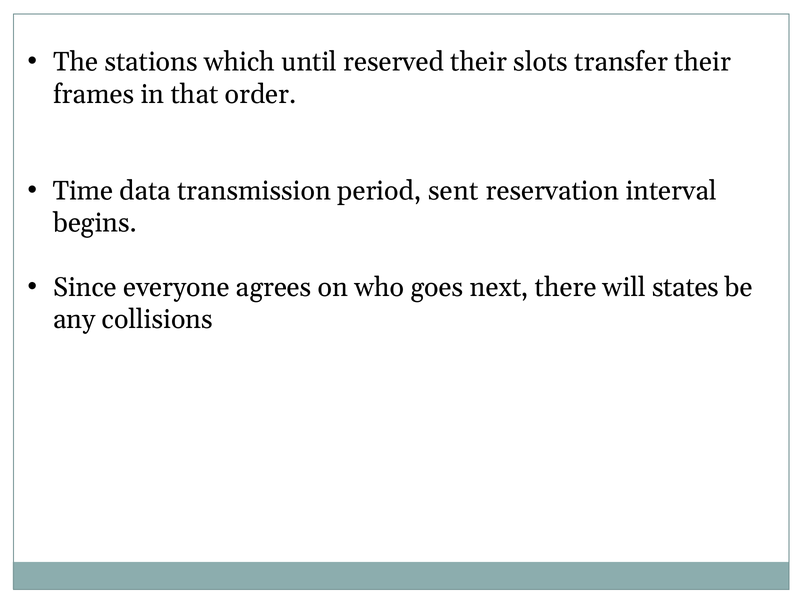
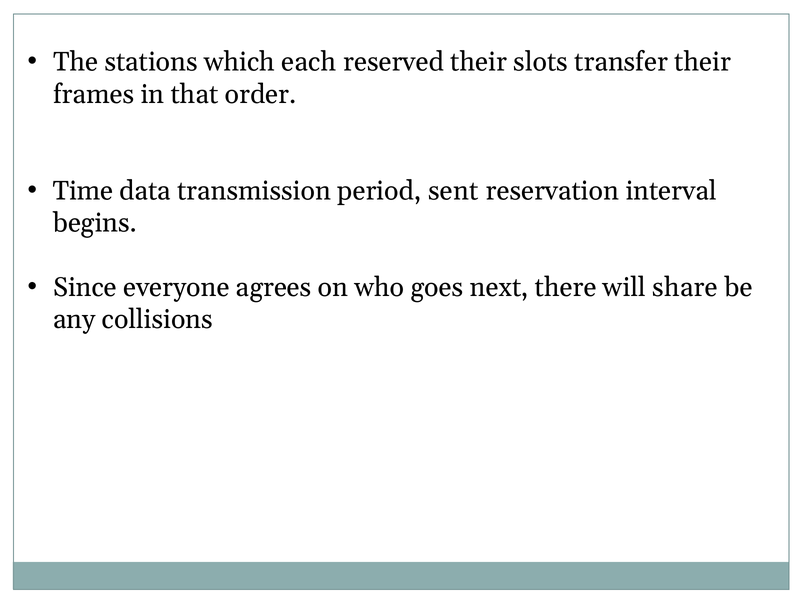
until: until -> each
states: states -> share
